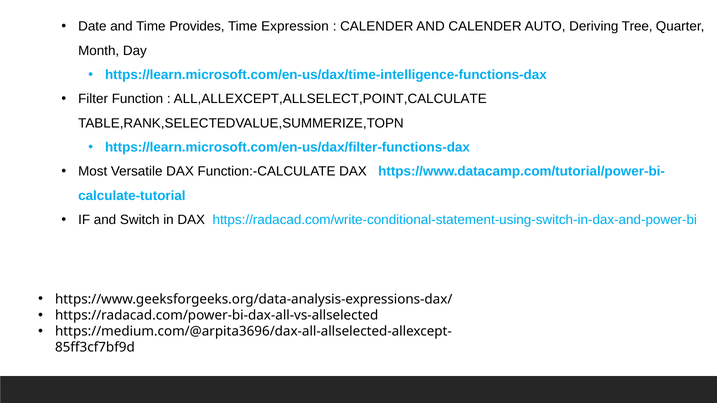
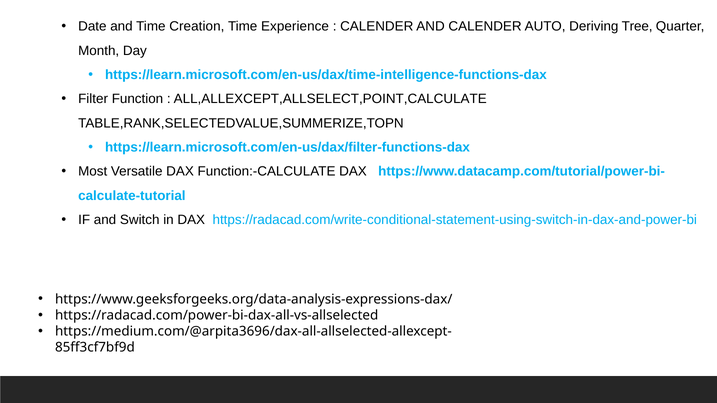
Provides: Provides -> Creation
Expression: Expression -> Experience
